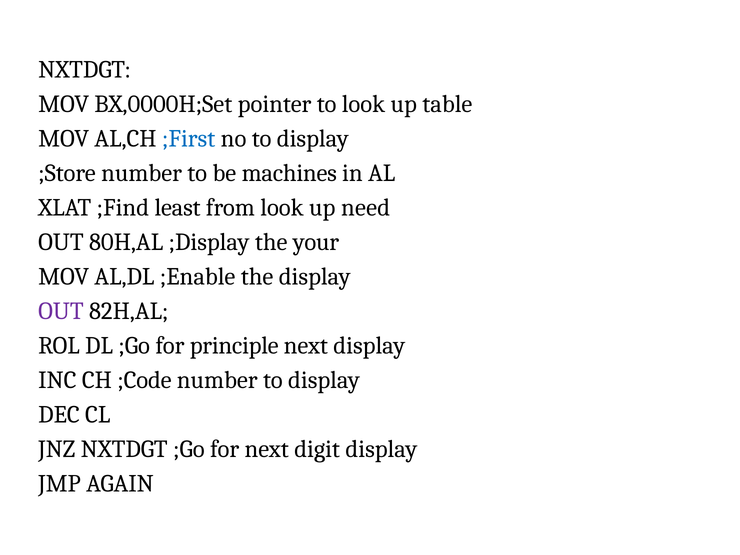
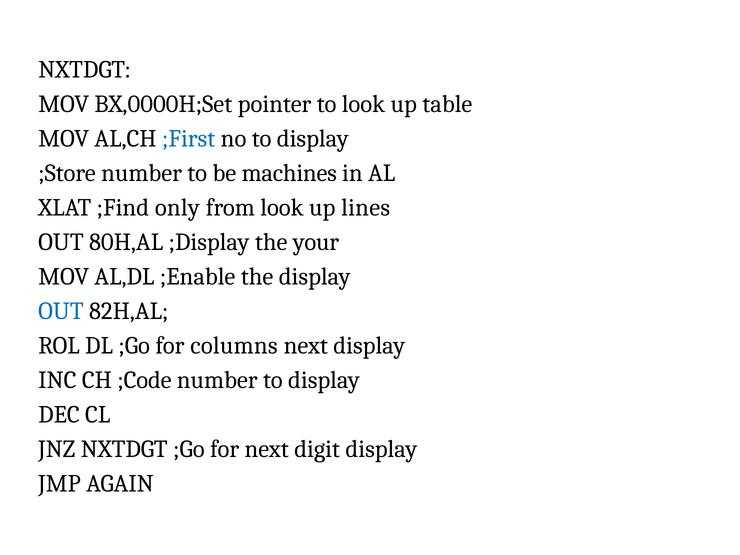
least: least -> only
need: need -> lines
OUT at (61, 311) colour: purple -> blue
principle: principle -> columns
